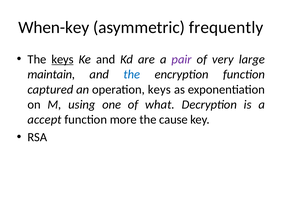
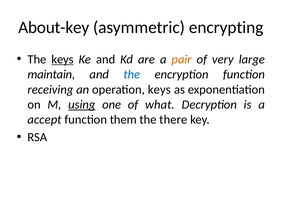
When-key: When-key -> About-key
frequently: frequently -> encrypting
pair colour: purple -> orange
captured: captured -> receiving
using underline: none -> present
more: more -> them
cause: cause -> there
